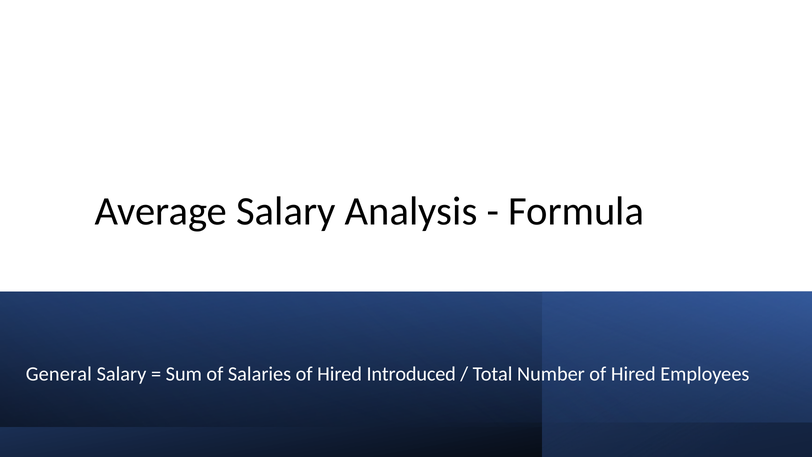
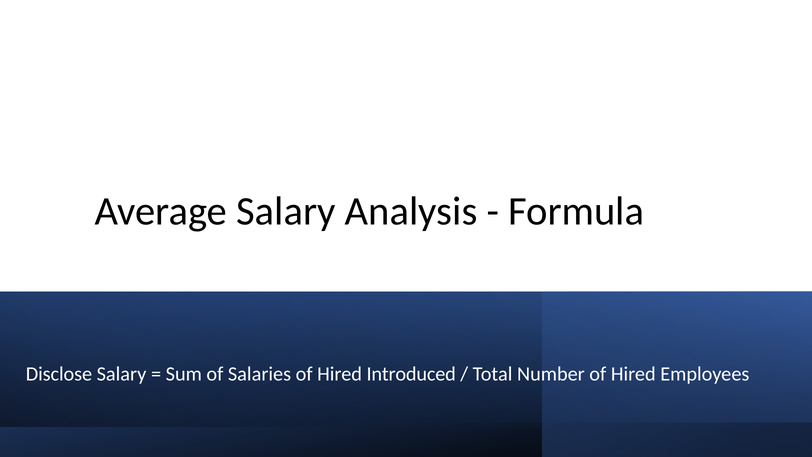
General: General -> Disclose
